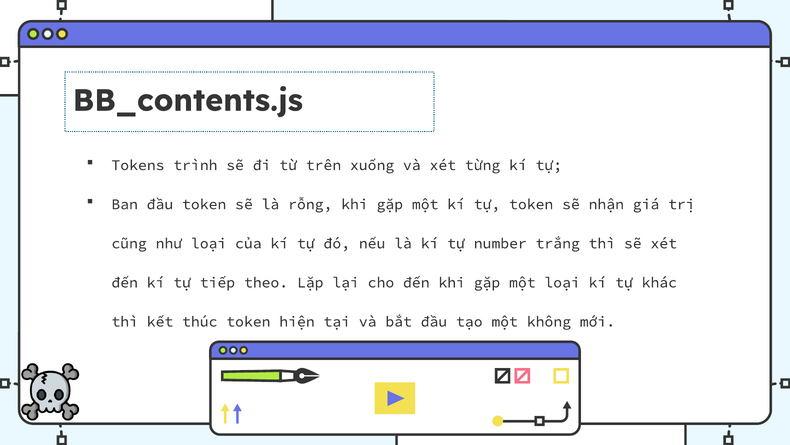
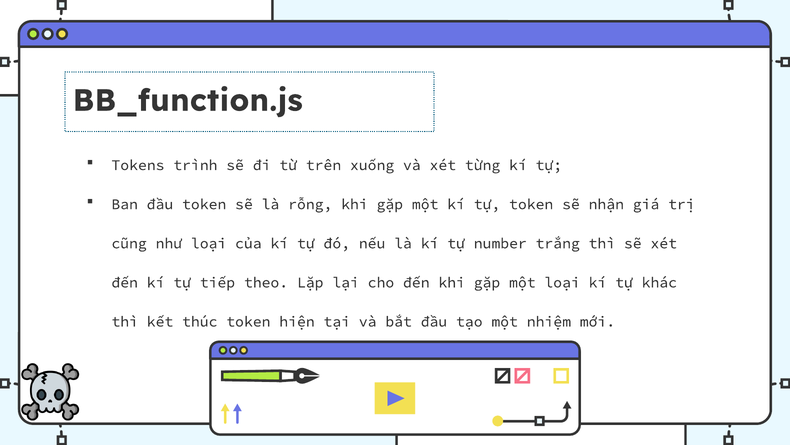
BB_contents.js: BB_contents.js -> BB_function.js
không: không -> nhiệm
